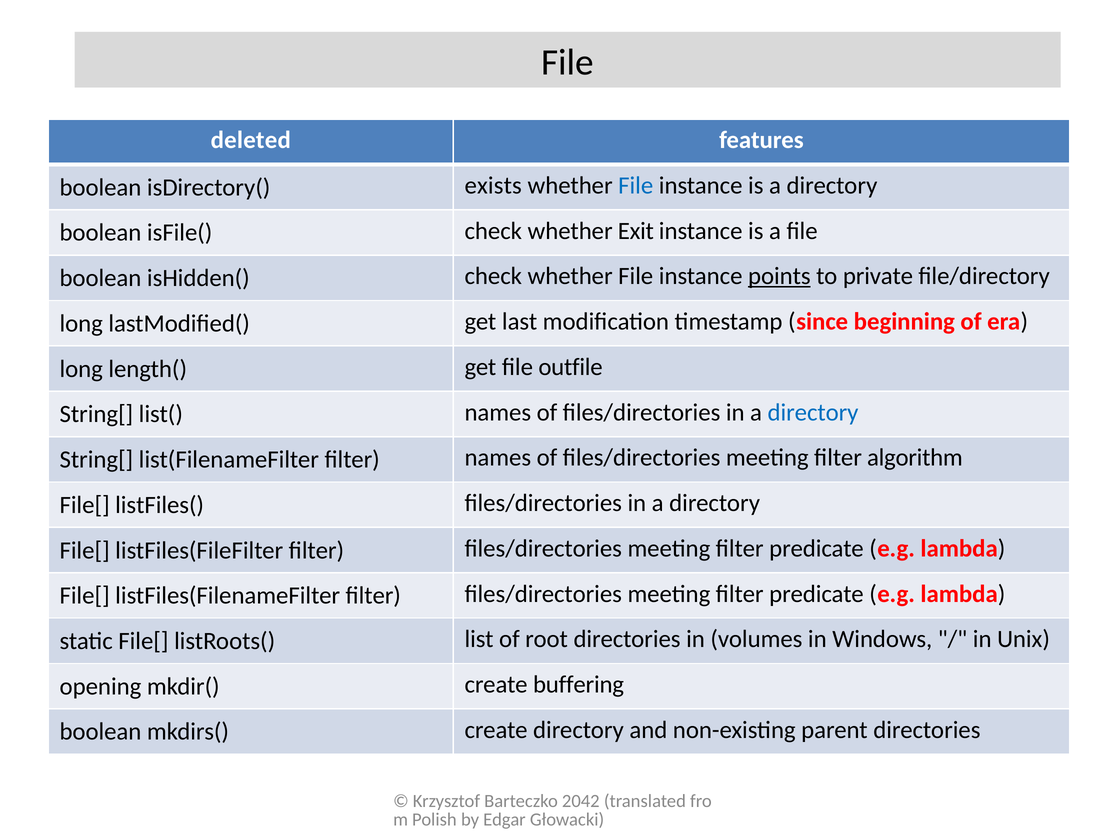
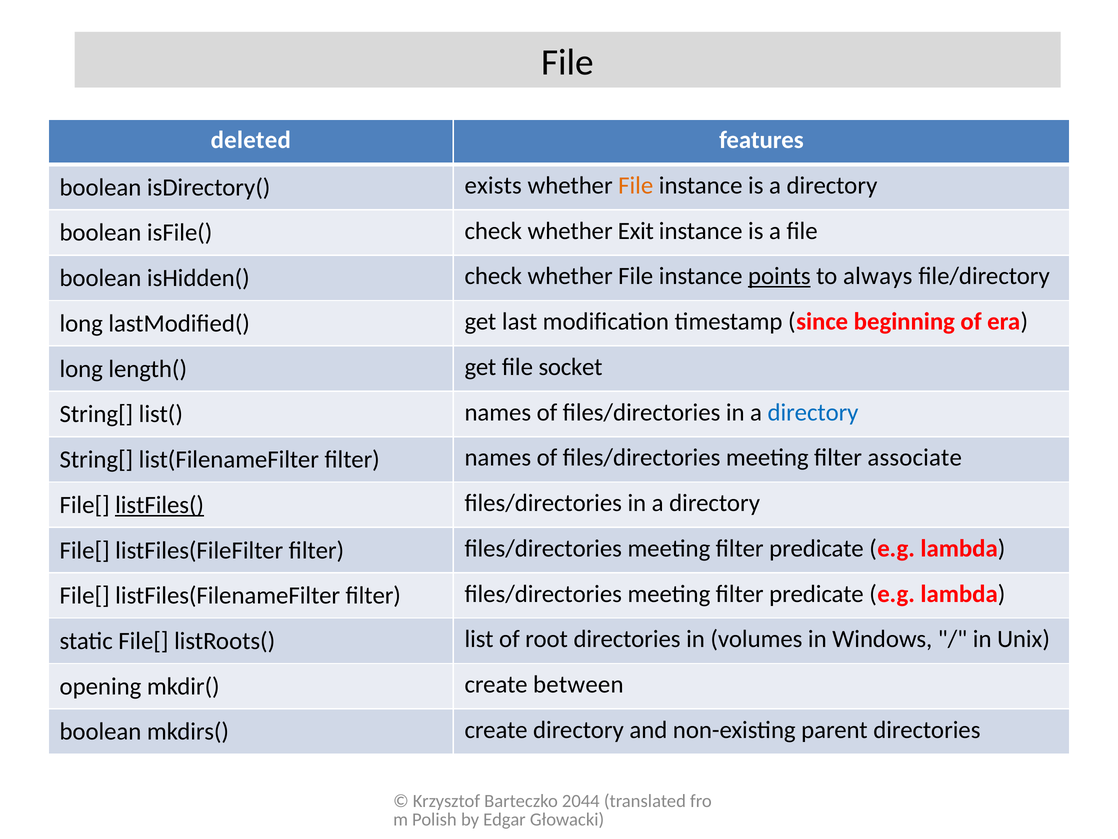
File at (636, 185) colour: blue -> orange
private: private -> always
outfile: outfile -> socket
algorithm: algorithm -> associate
listFiles( underline: none -> present
buffering: buffering -> between
2042: 2042 -> 2044
